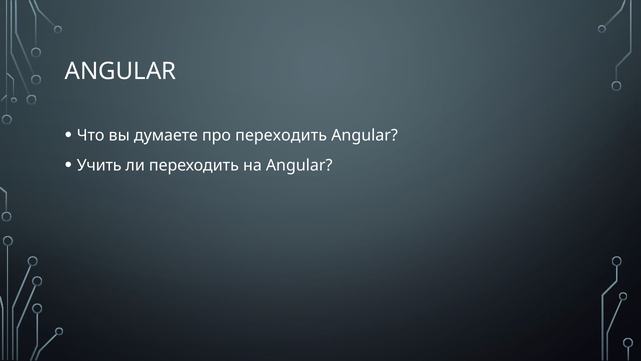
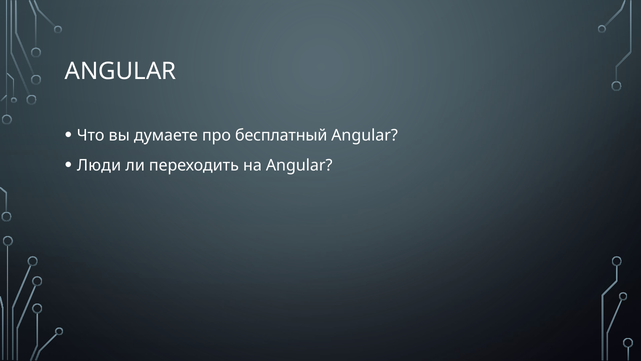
про переходить: переходить -> бесплатный
Учить: Учить -> Люди
